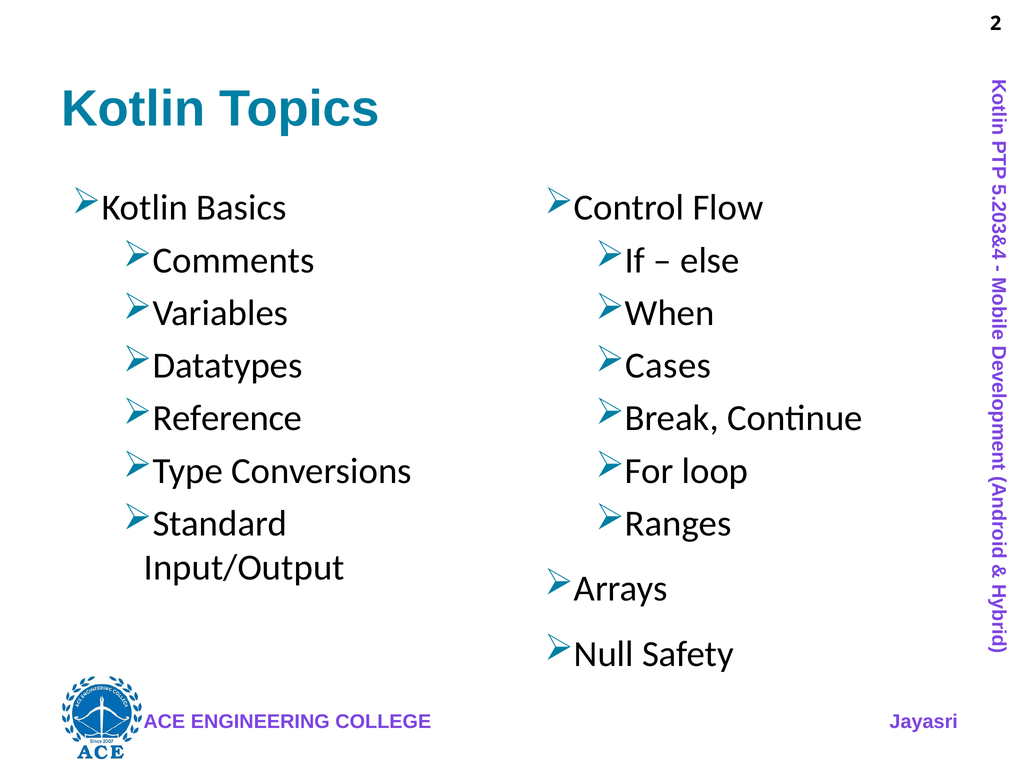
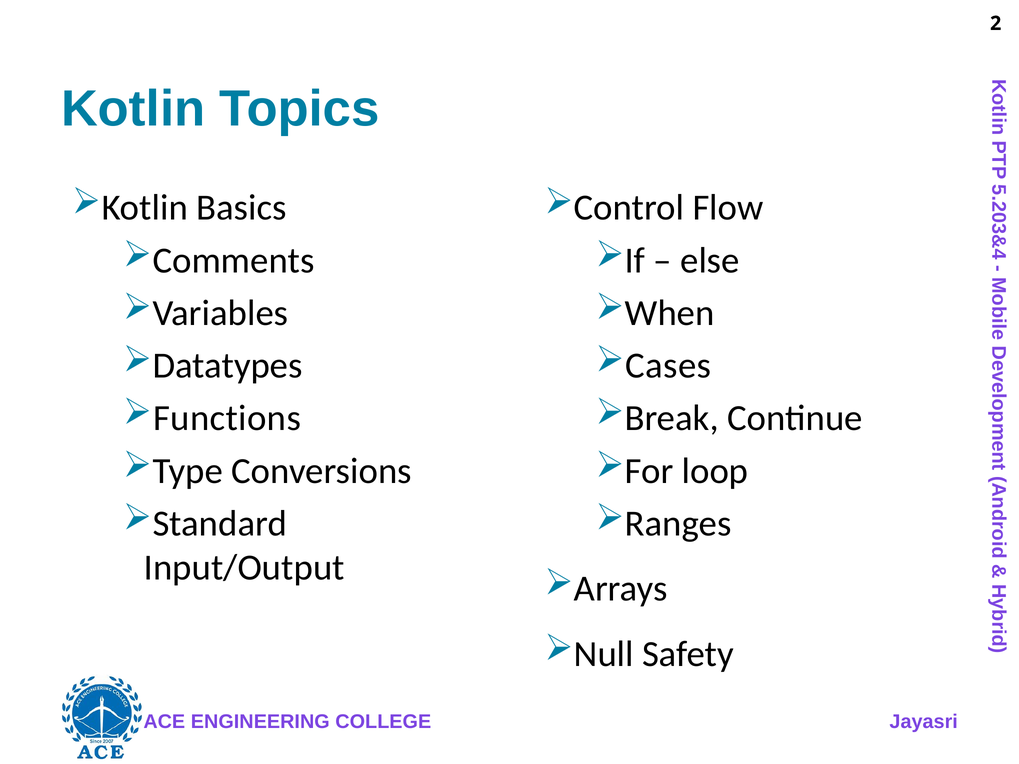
Reference: Reference -> Functions
